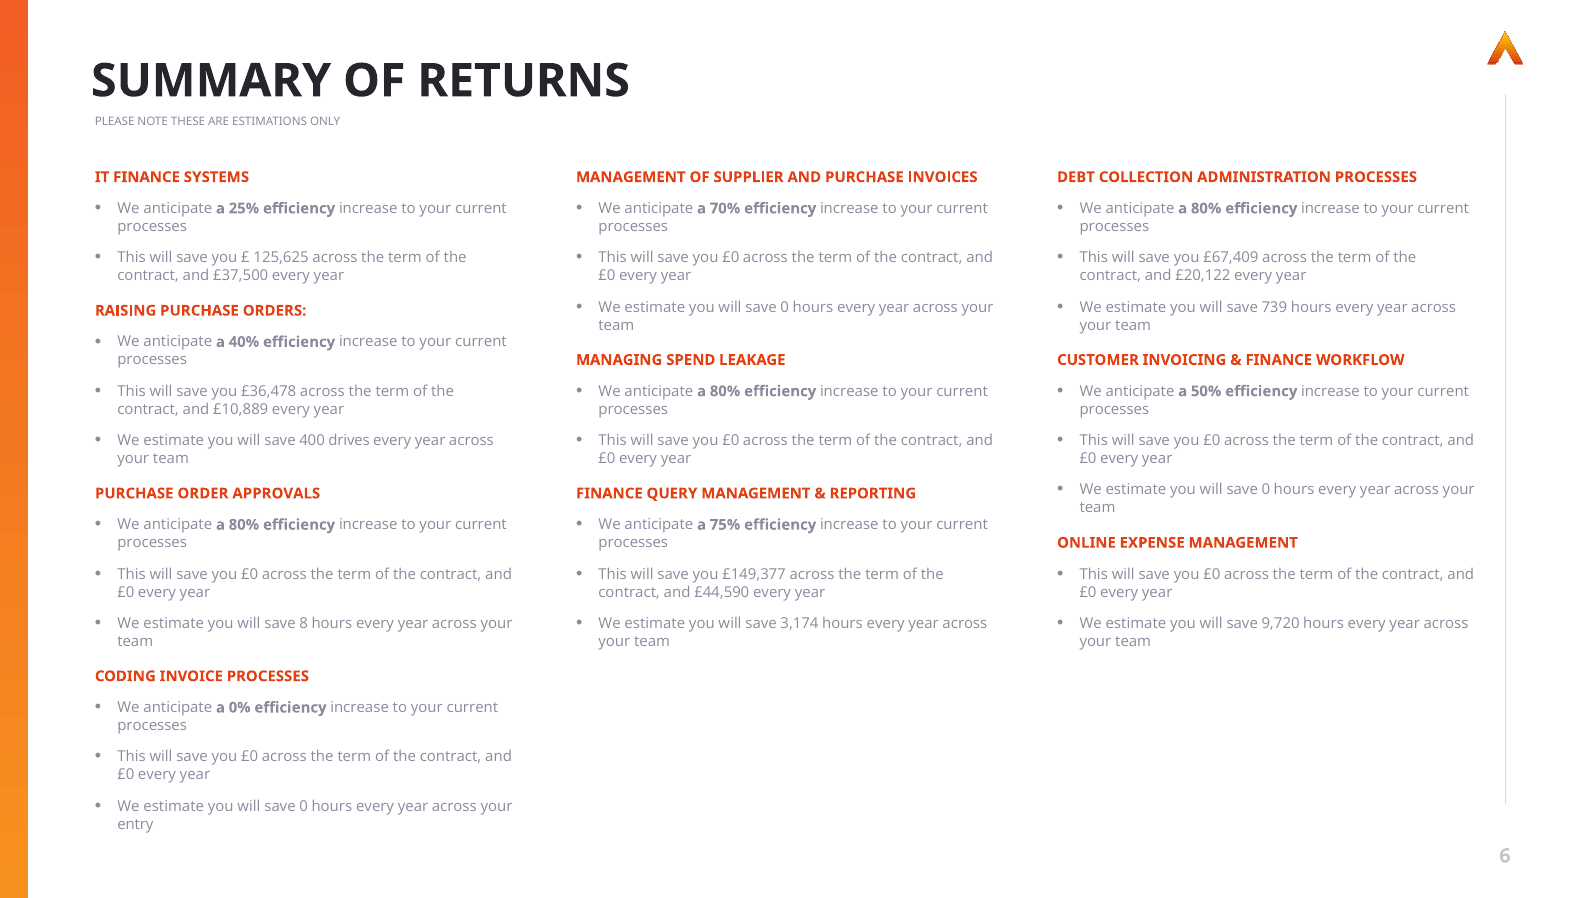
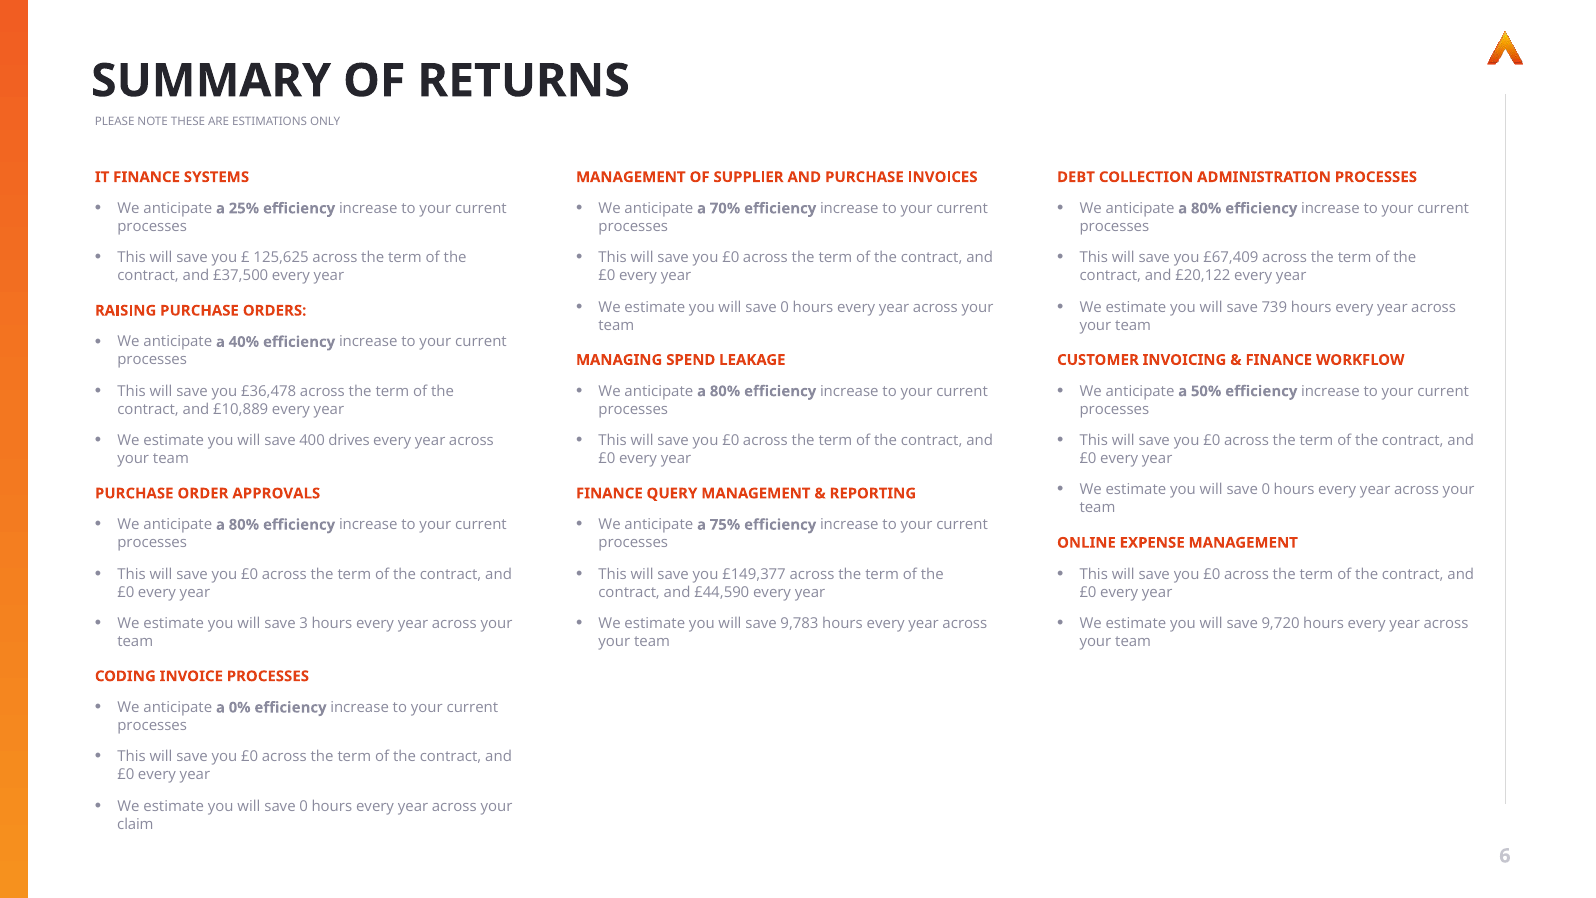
8: 8 -> 3
3,174: 3,174 -> 9,783
entry: entry -> claim
